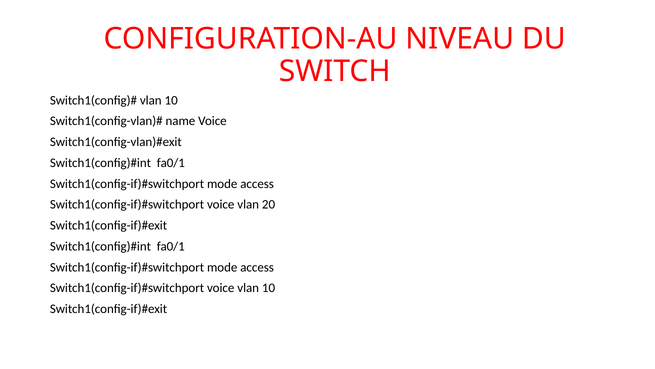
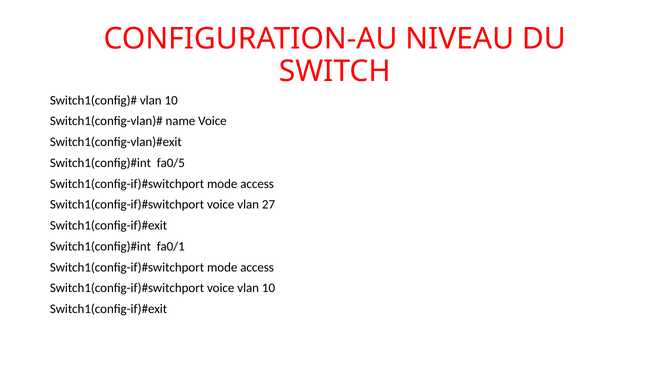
fa0/1 at (171, 163): fa0/1 -> fa0/5
20: 20 -> 27
